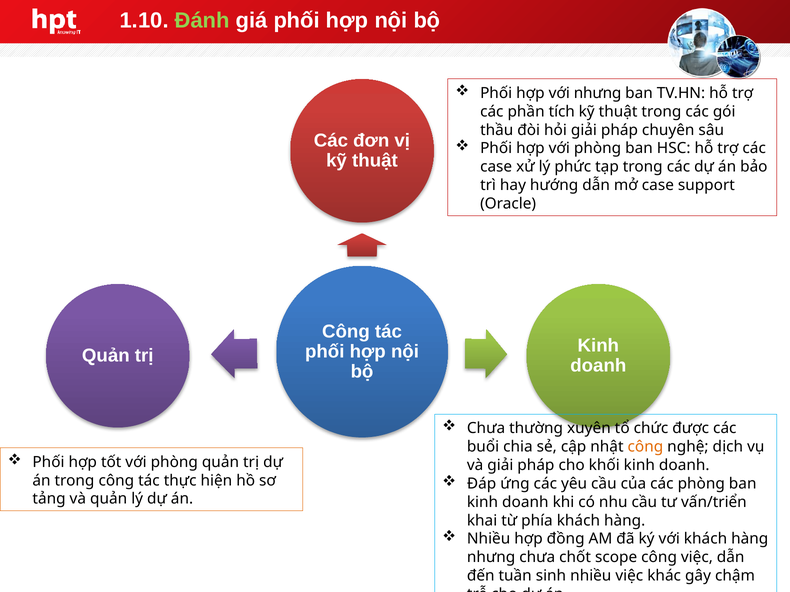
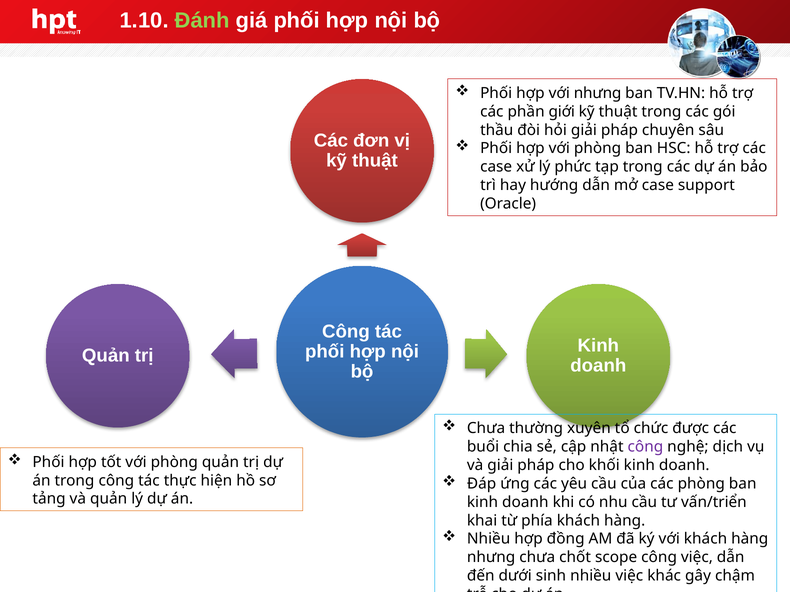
tích: tích -> giới
công at (645, 447) colour: orange -> purple
tuần: tuần -> dưới
